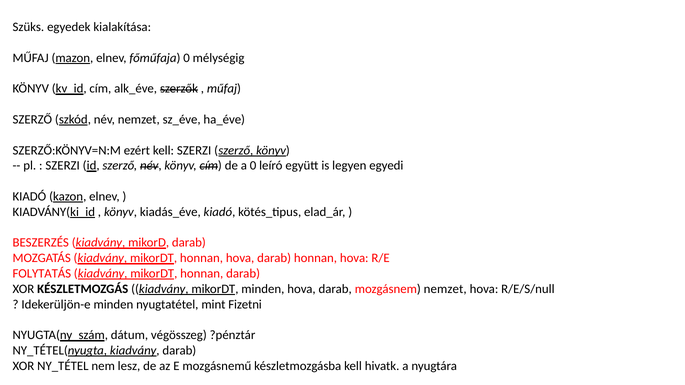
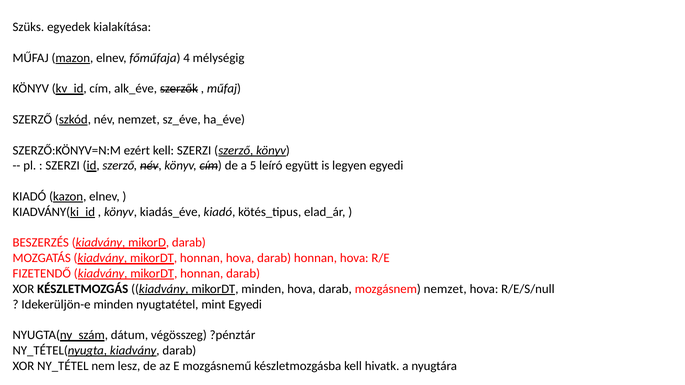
főműfaja 0: 0 -> 4
a 0: 0 -> 5
FOLYTATÁS: FOLYTATÁS -> FIZETENDŐ
mint Fizetni: Fizetni -> Egyedi
